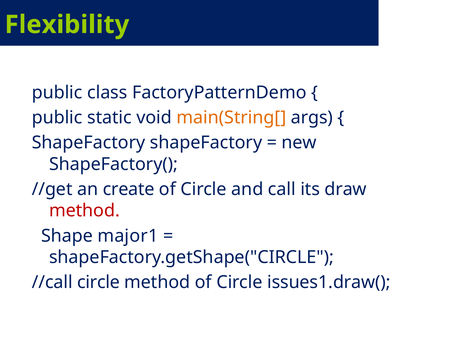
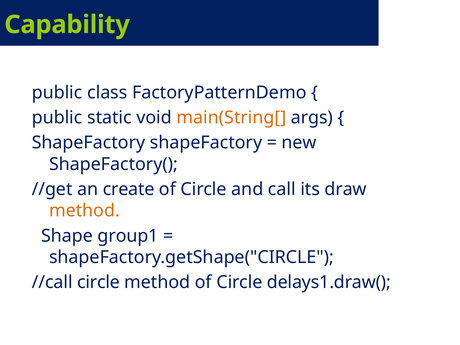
Flexibility: Flexibility -> Capability
method at (84, 211) colour: red -> orange
major1: major1 -> group1
issues1.draw(: issues1.draw( -> delays1.draw(
